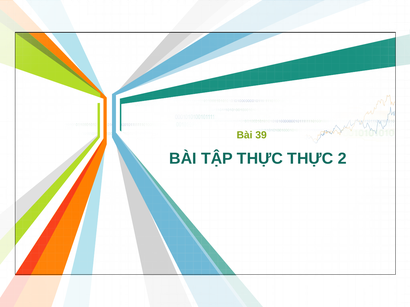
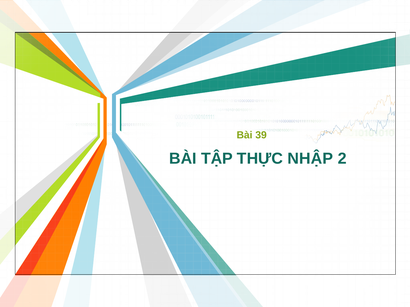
THỰC THỰC: THỰC -> NHẬP
